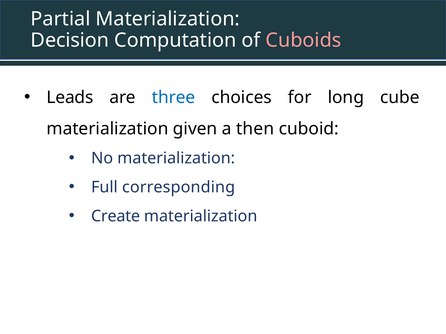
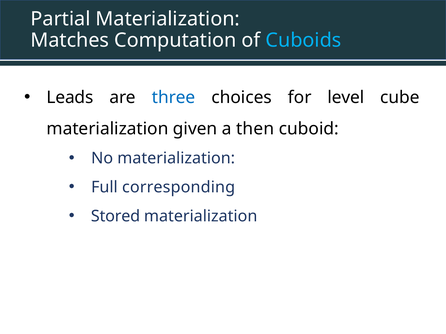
Decision: Decision -> Matches
Cuboids colour: pink -> light blue
long: long -> level
Create: Create -> Stored
